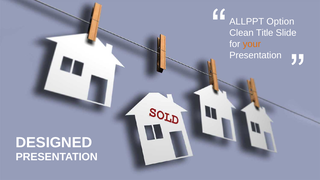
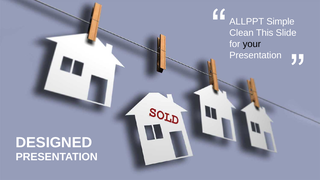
Option: Option -> Simple
Title: Title -> This
your colour: orange -> black
